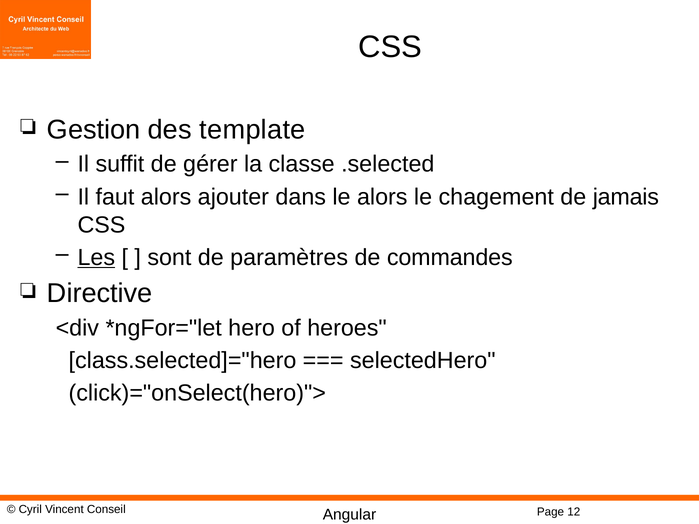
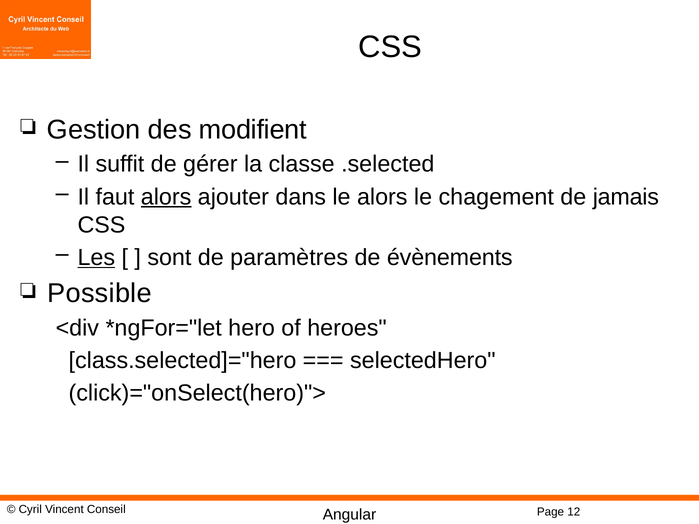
template: template -> modifient
alors at (166, 197) underline: none -> present
commandes: commandes -> évènements
Directive: Directive -> Possible
